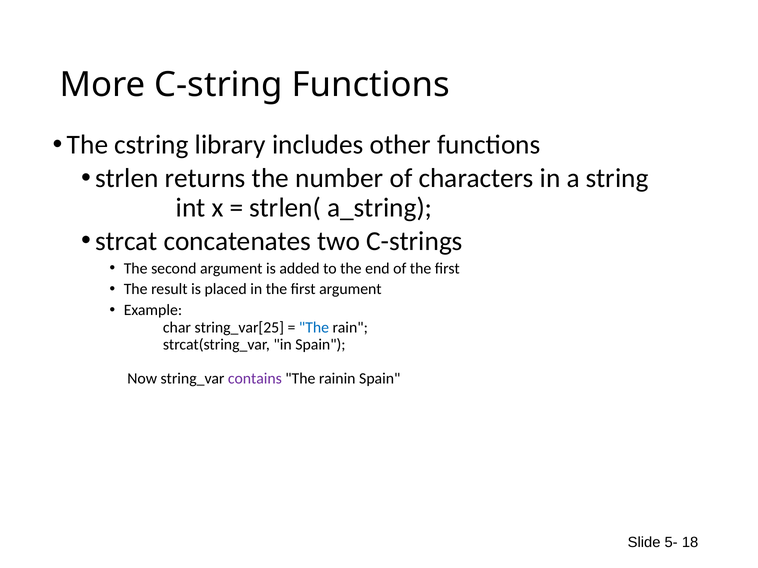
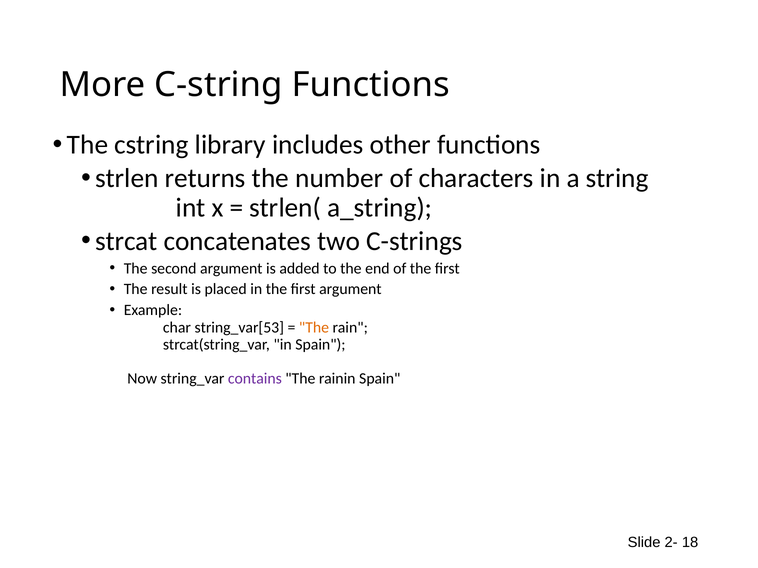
string_var[25: string_var[25 -> string_var[53
The at (314, 328) colour: blue -> orange
5-: 5- -> 2-
